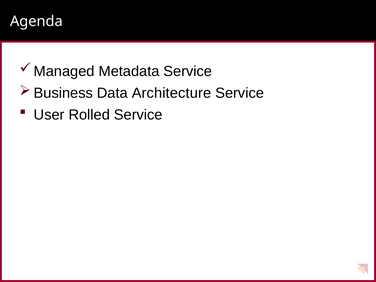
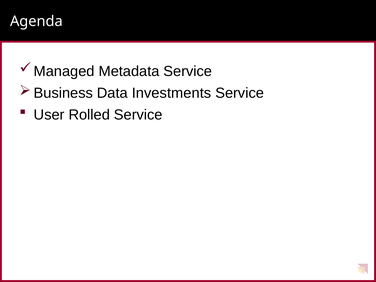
Architecture: Architecture -> Investments
